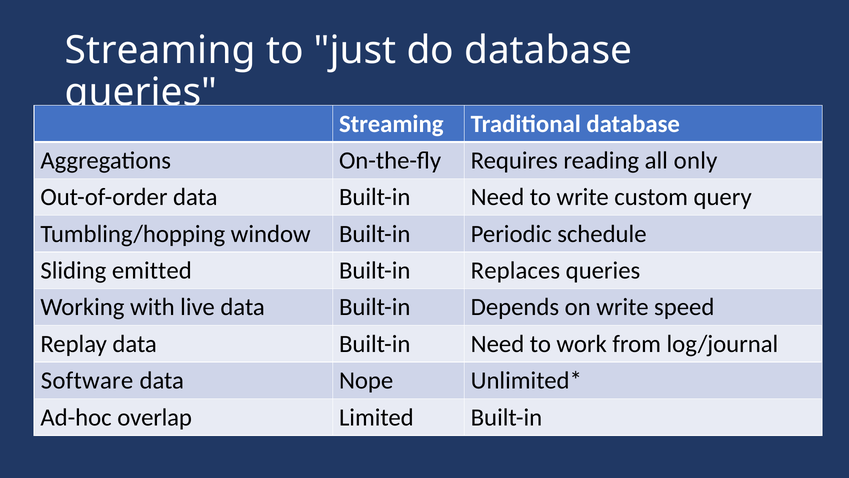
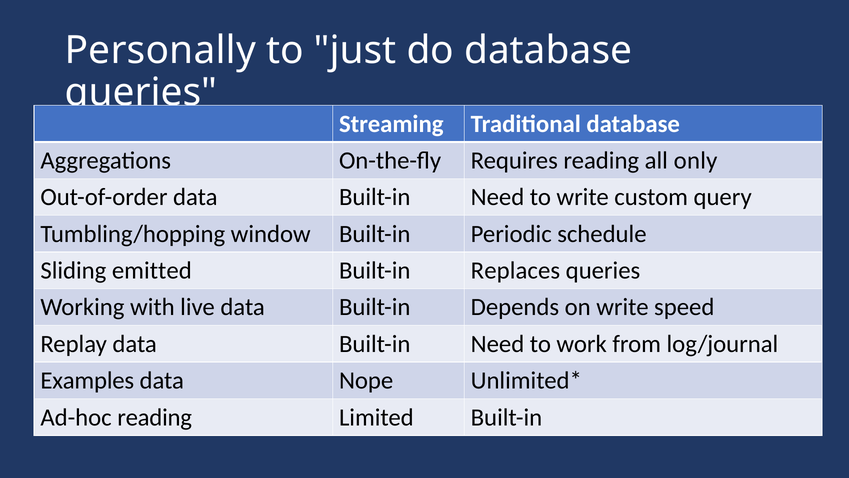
Streaming at (160, 50): Streaming -> Personally
Software: Software -> Examples
Ad-hoc overlap: overlap -> reading
